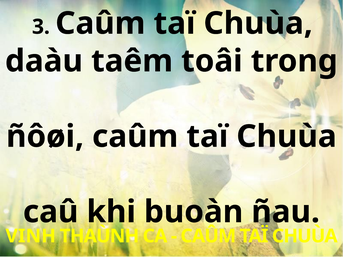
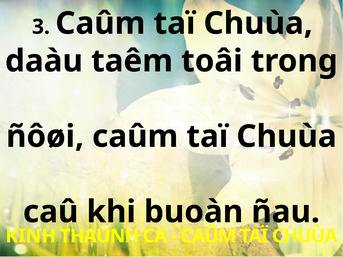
VINH: VINH -> KINH
